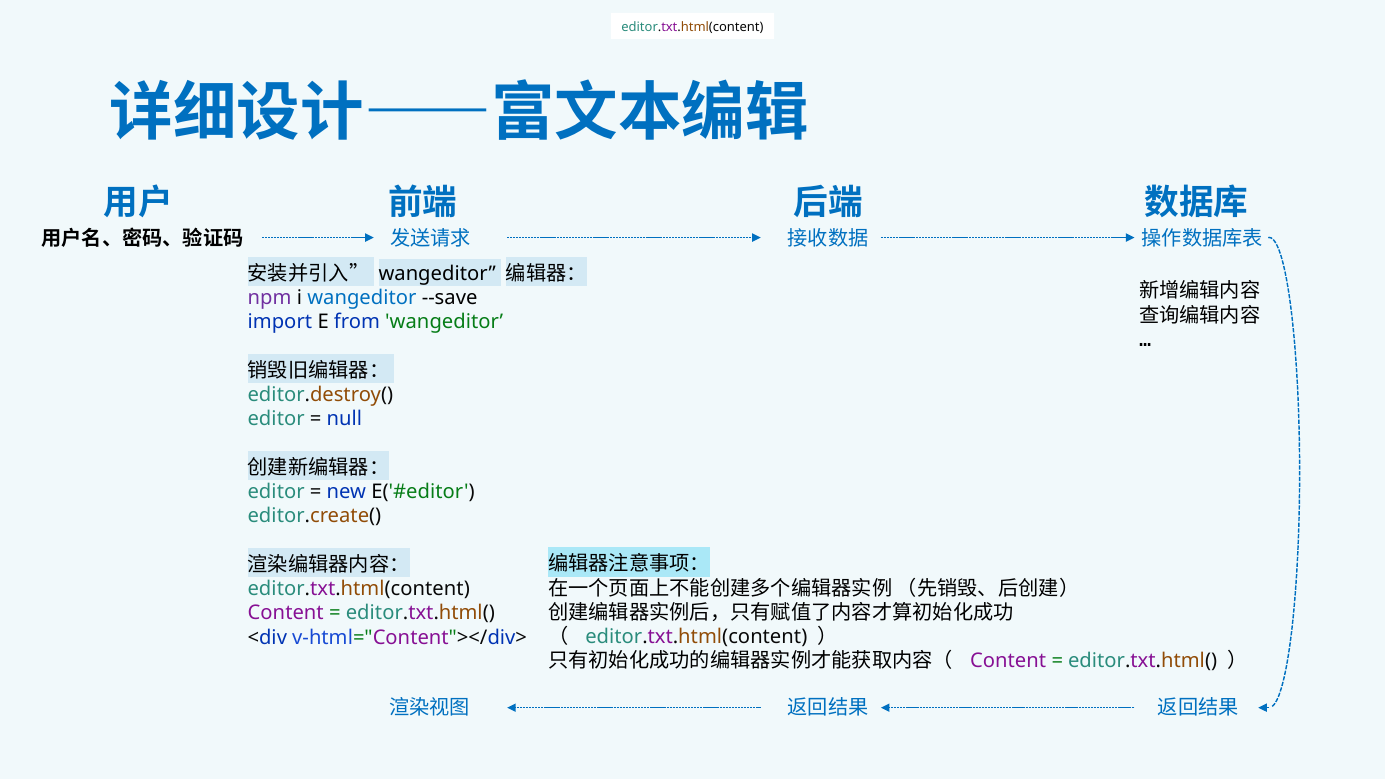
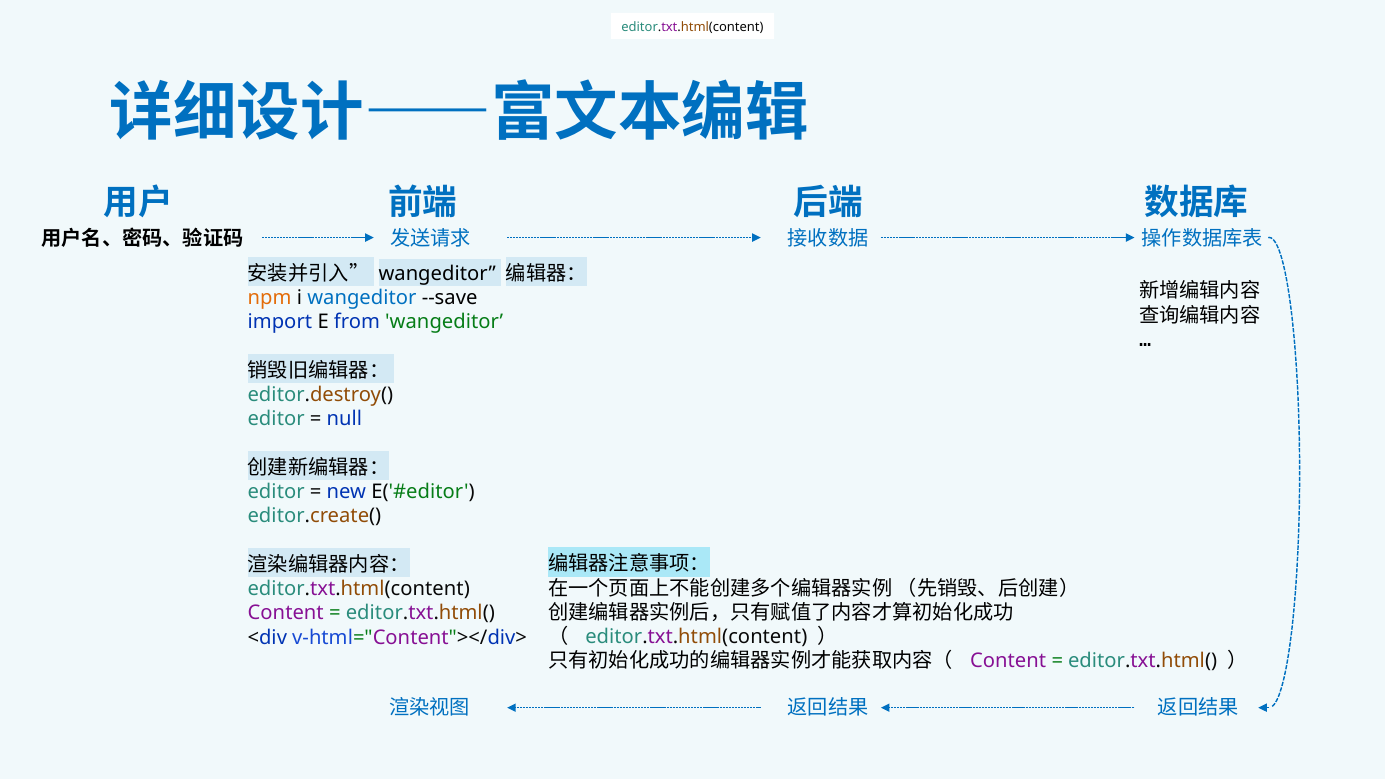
npm colour: purple -> orange
